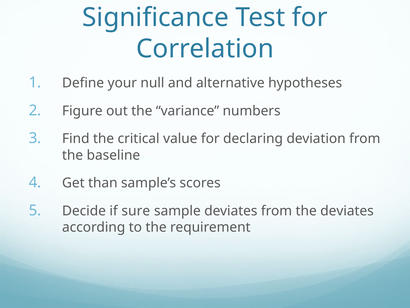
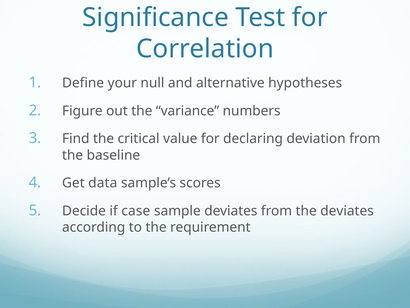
than: than -> data
sure: sure -> case
